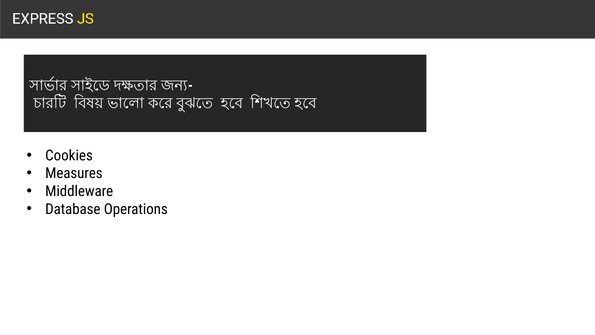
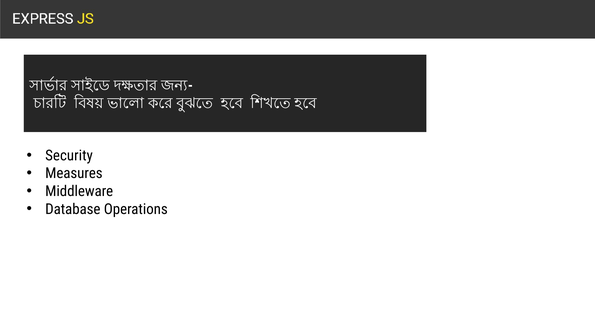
Cookies: Cookies -> Security
